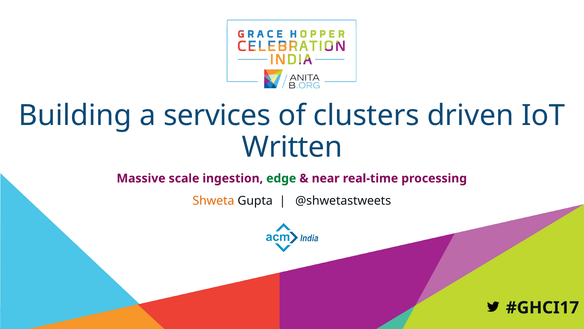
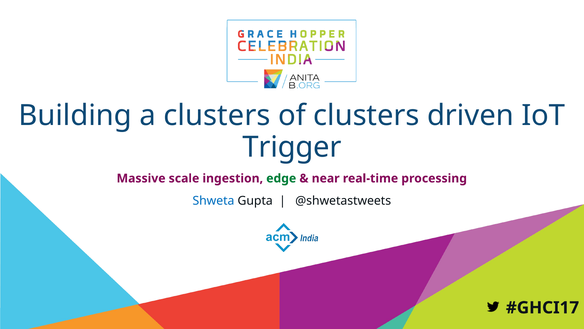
a services: services -> clusters
Written: Written -> Trigger
Shweta colour: orange -> blue
